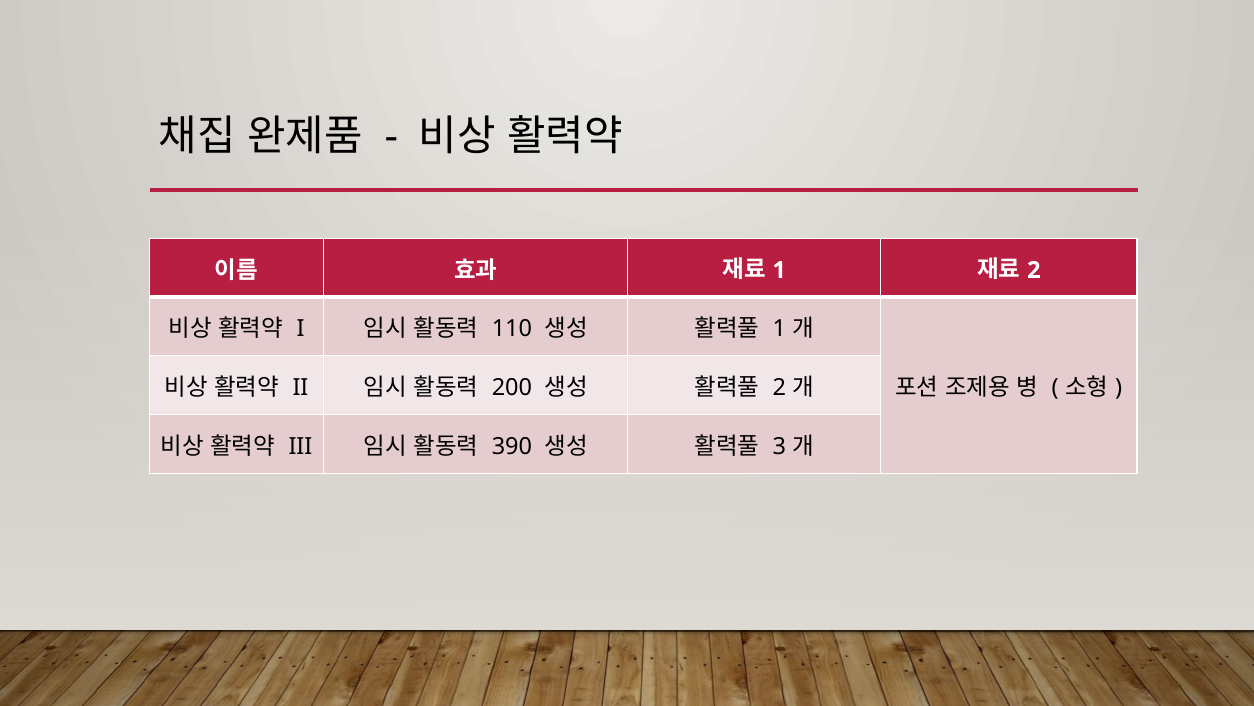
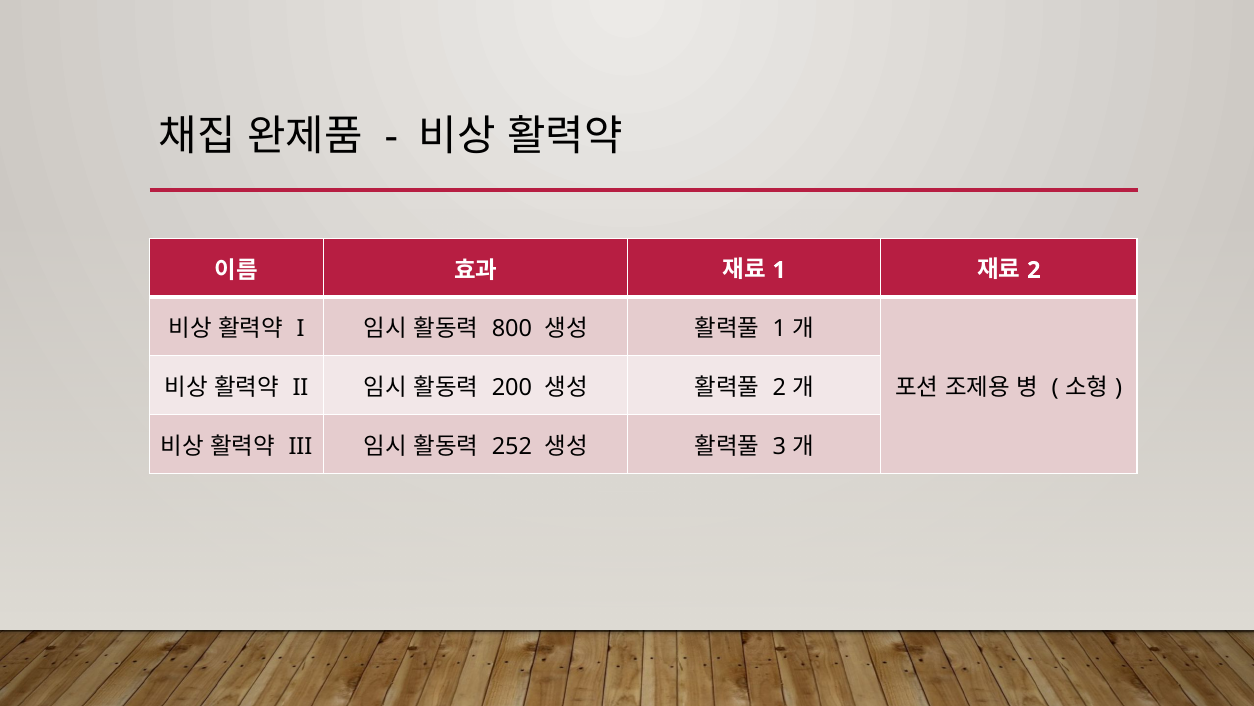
110: 110 -> 800
390: 390 -> 252
